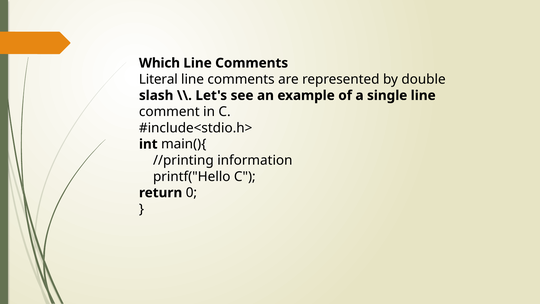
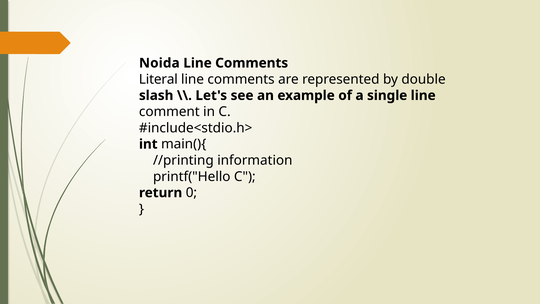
Which: Which -> Noida
